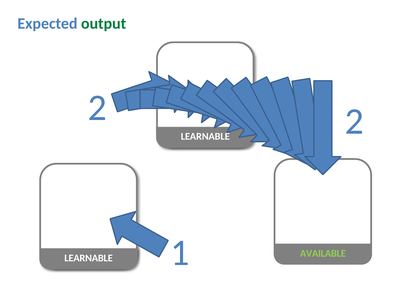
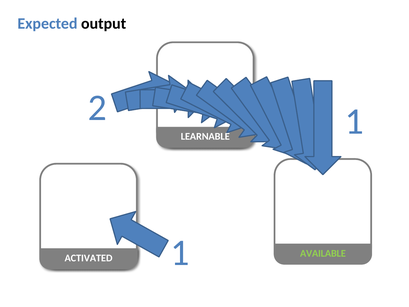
output colour: green -> black
2 2: 2 -> 1
LEARNABLE at (89, 258): LEARNABLE -> ACTIVATED
